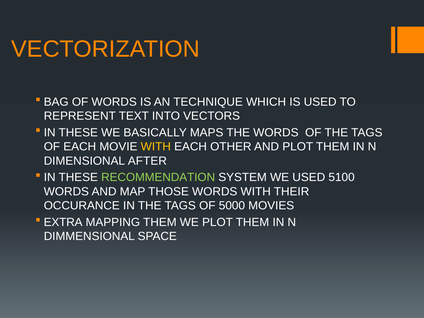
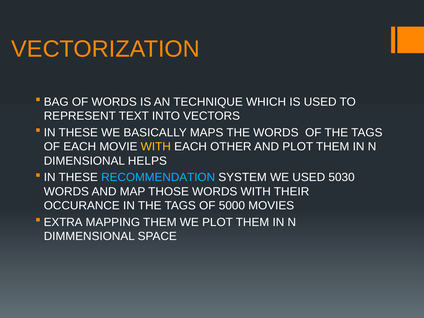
AFTER: AFTER -> HELPS
RECOMMENDATION colour: light green -> light blue
5100: 5100 -> 5030
